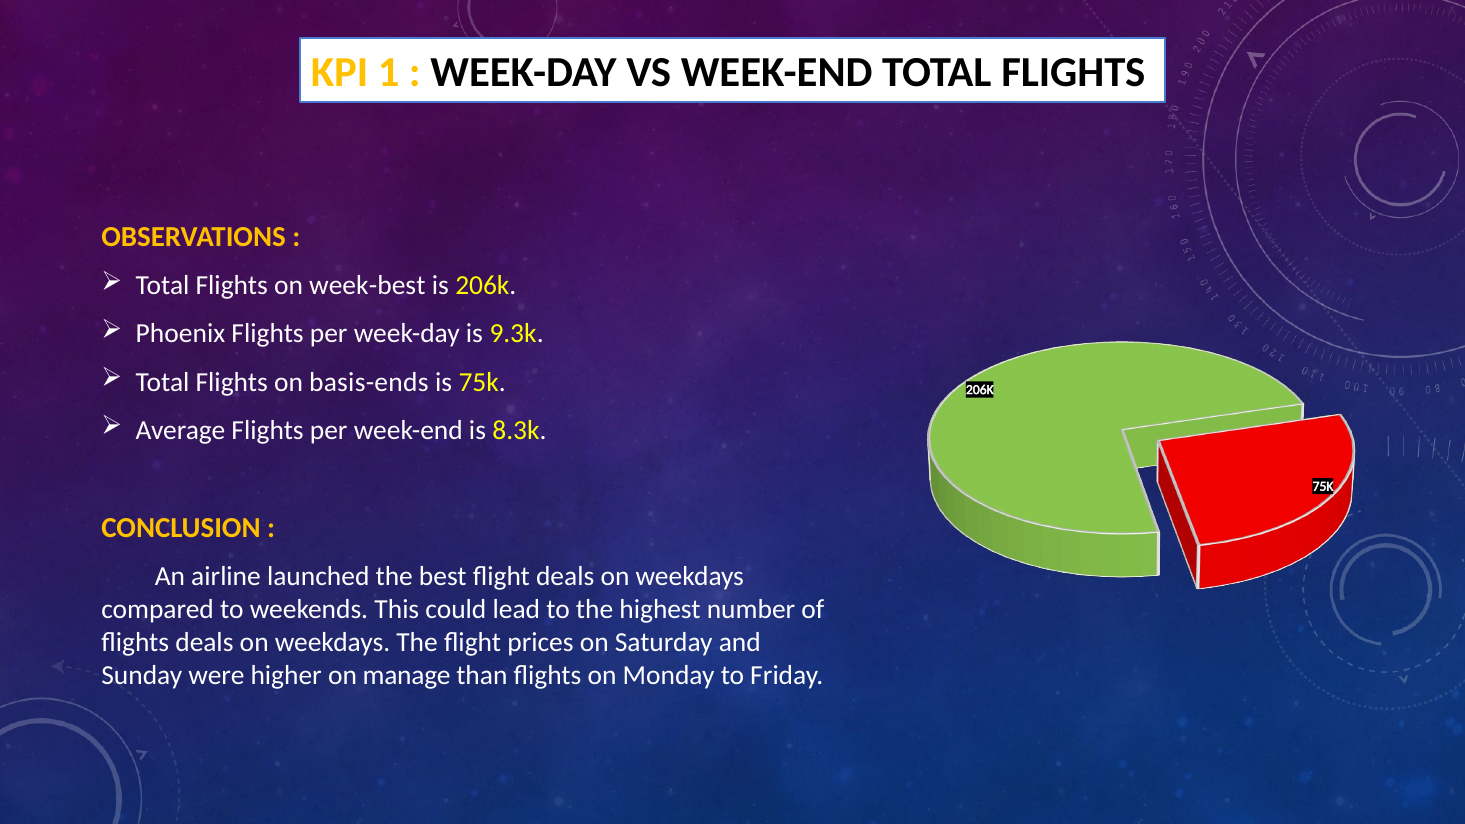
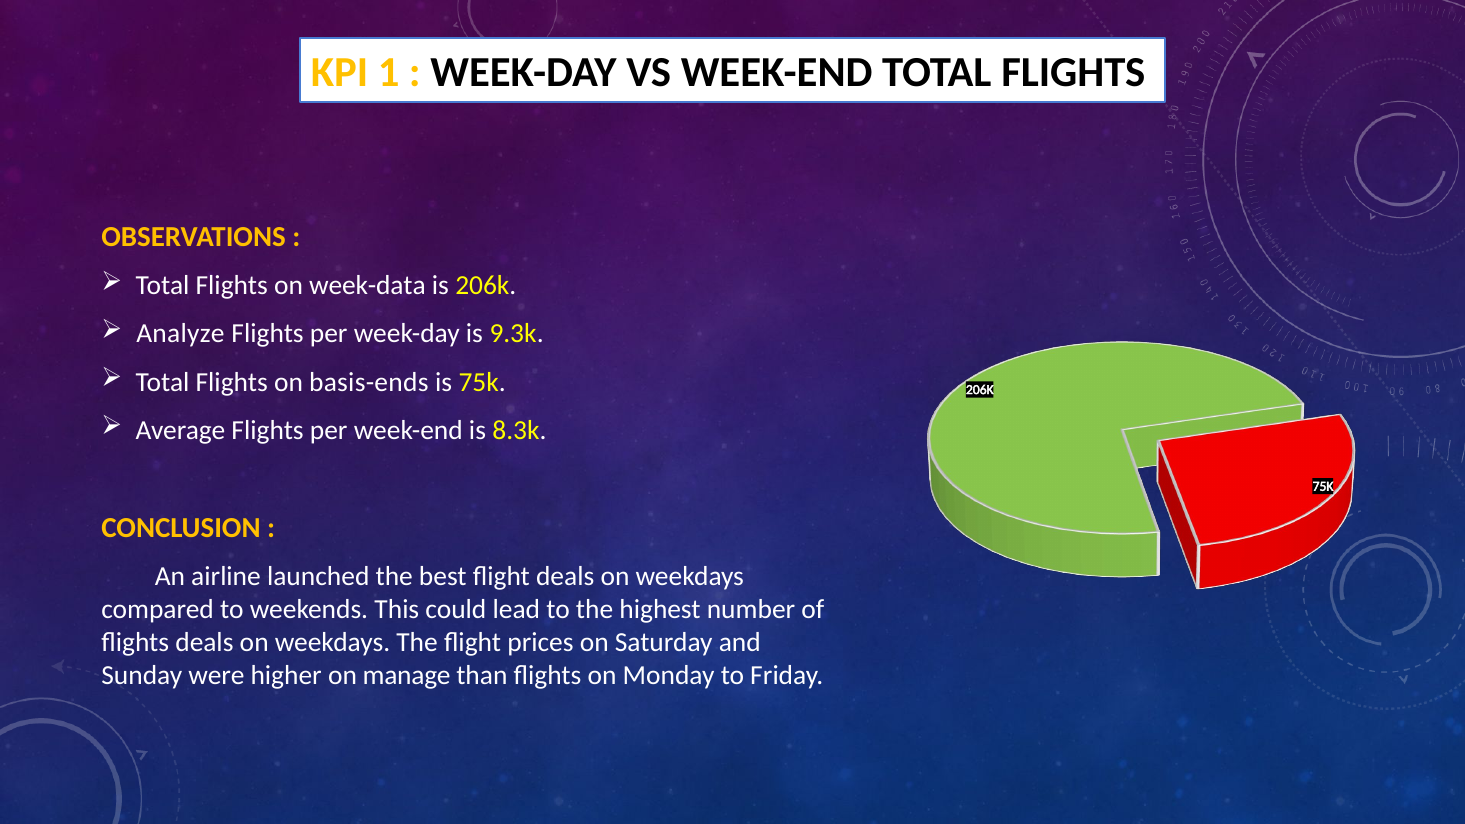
week-best: week-best -> week-data
Phoenix: Phoenix -> Analyze
